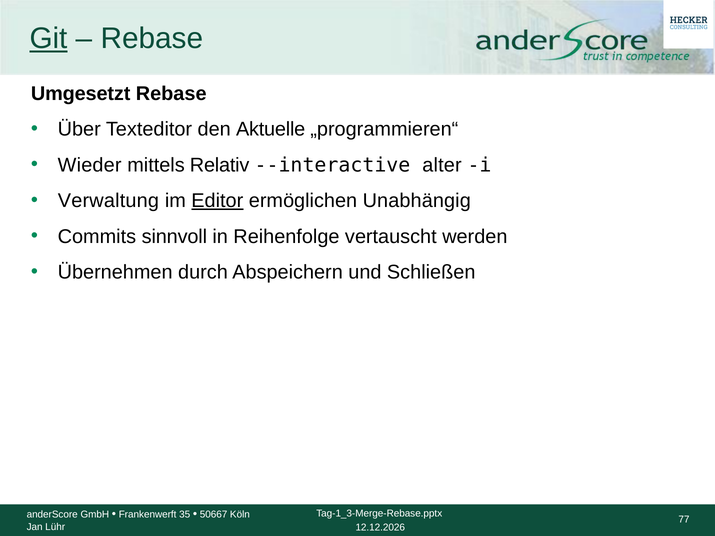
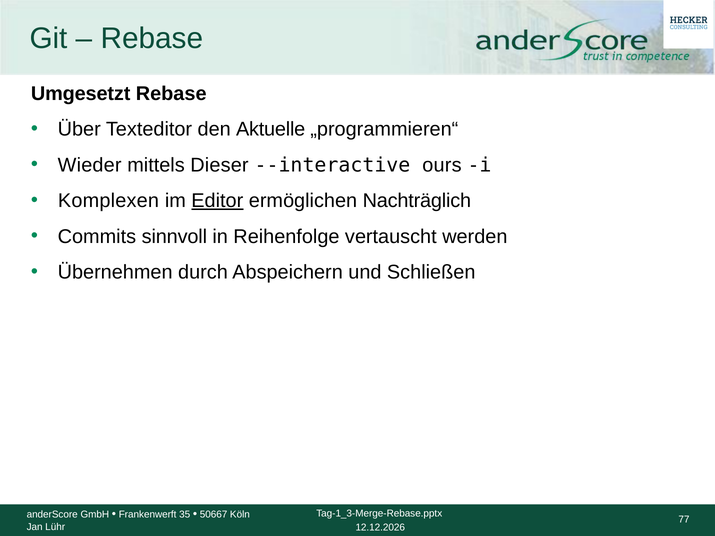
Git underline: present -> none
Relativ: Relativ -> Dieser
alter: alter -> ours
Verwaltung: Verwaltung -> Komplexen
Unabhängig: Unabhängig -> Nachträglich
